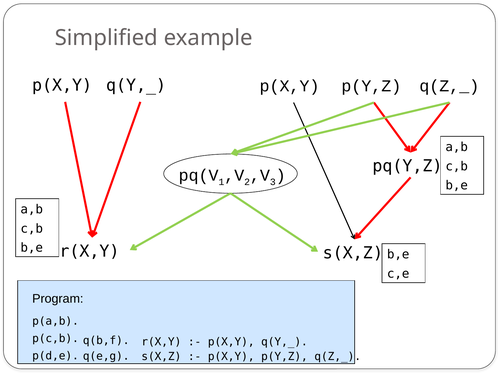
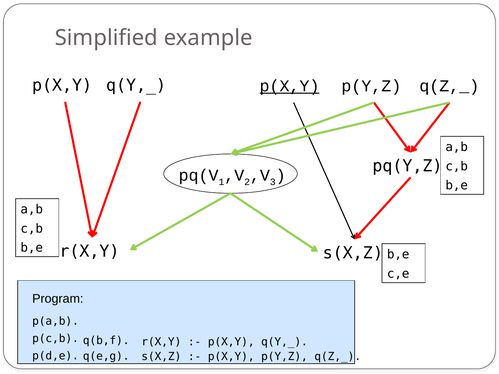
p(X,Y at (289, 86) underline: none -> present
